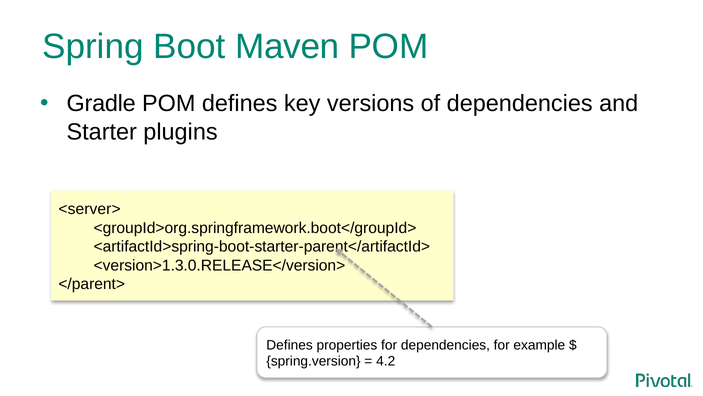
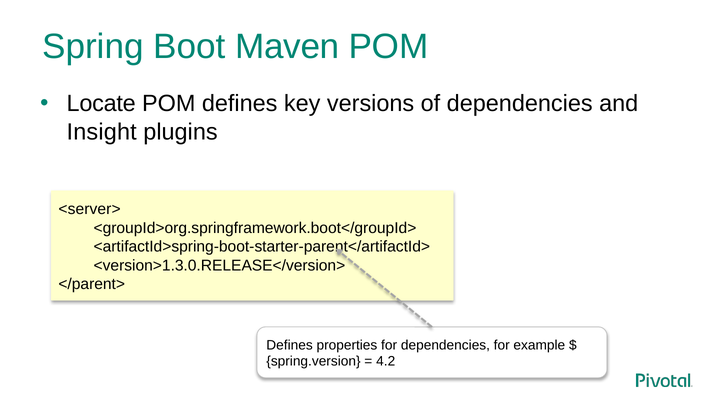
Gradle: Gradle -> Locate
Starter: Starter -> Insight
